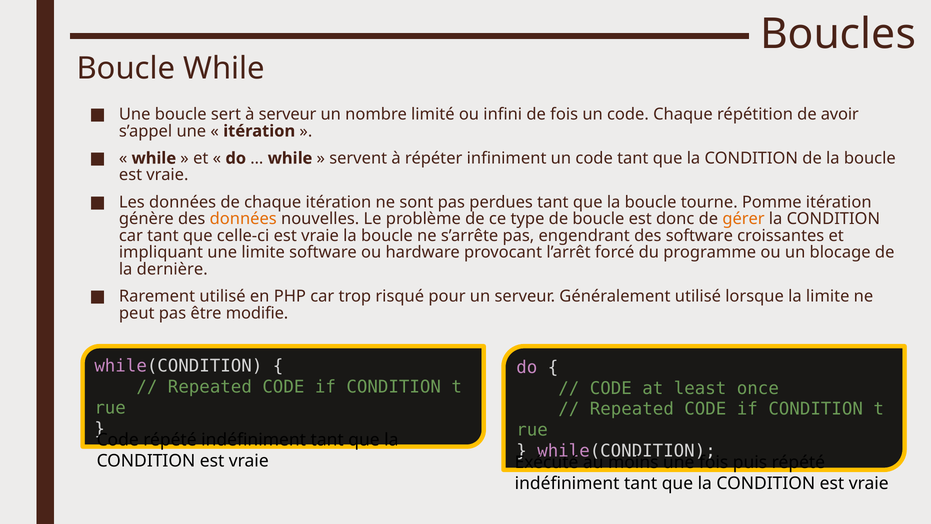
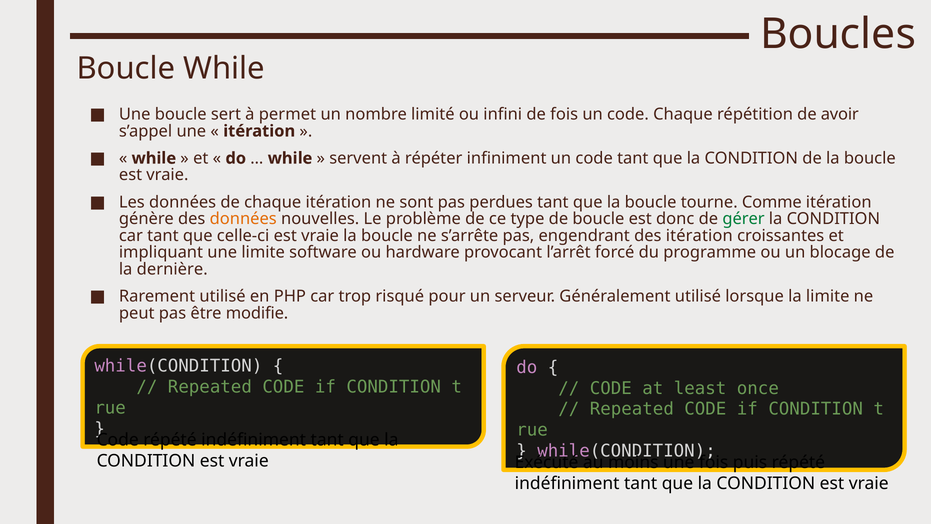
à serveur: serveur -> permet
Pomme: Pomme -> Comme
gérer colour: orange -> green
des software: software -> itération
